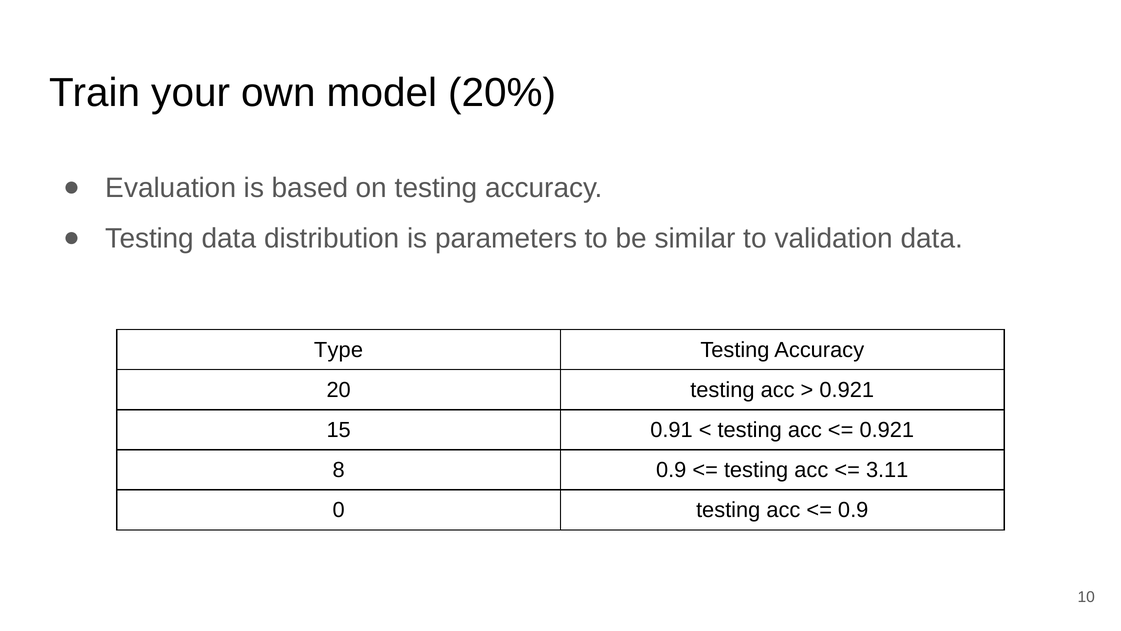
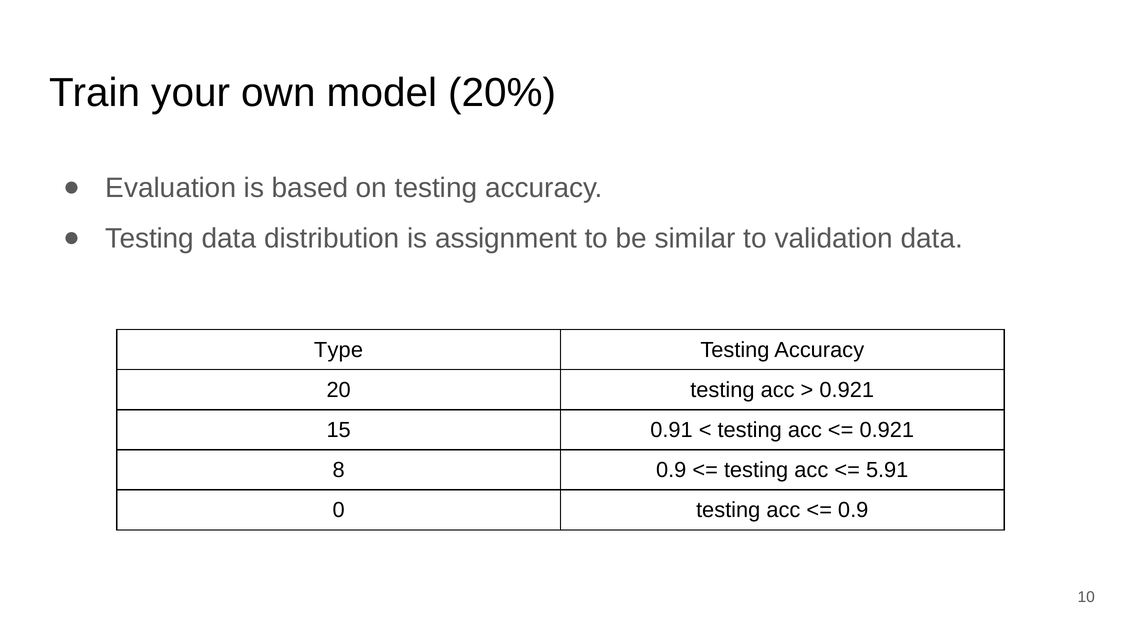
parameters: parameters -> assignment
3.11: 3.11 -> 5.91
